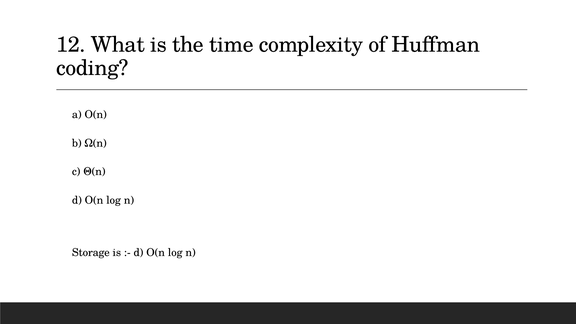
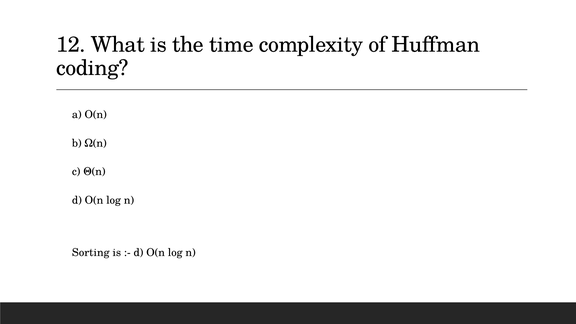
Storage: Storage -> Sorting
